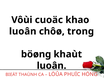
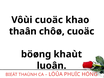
luoân at (23, 31): luoân -> thaân
chôø trong: trong -> cuoäc
